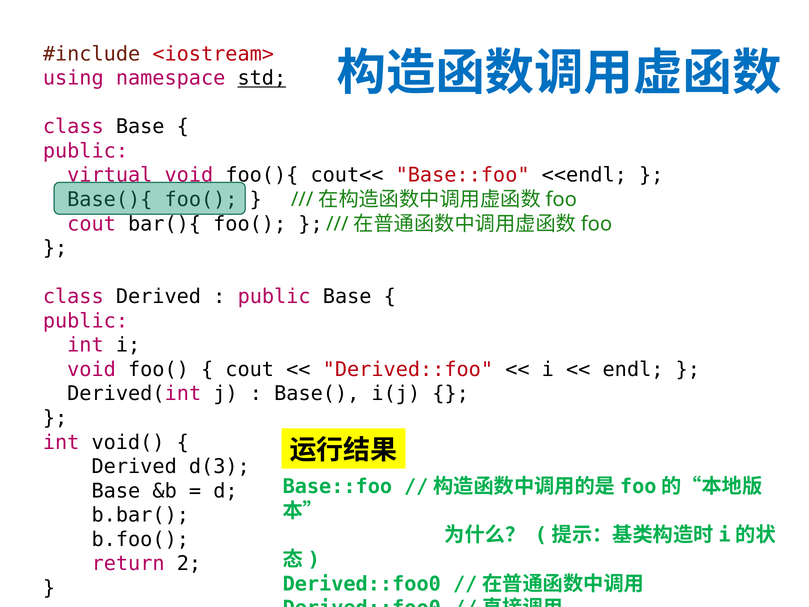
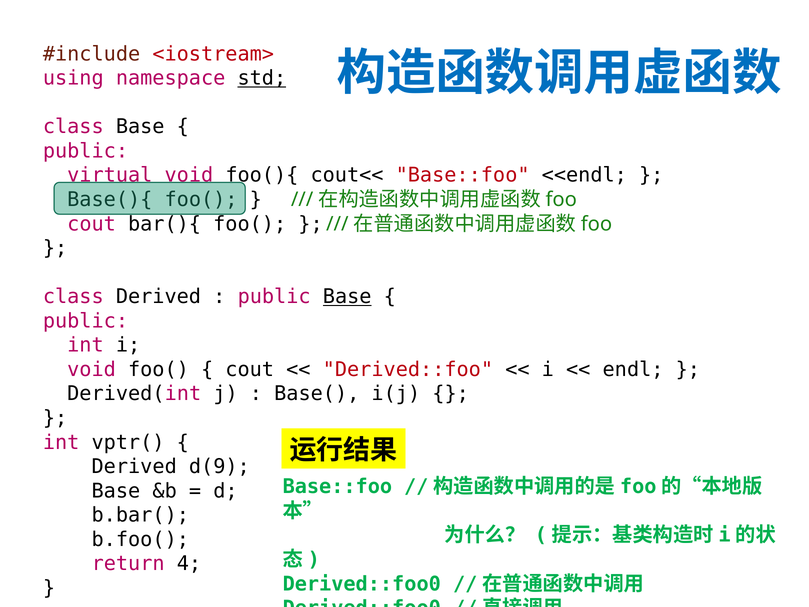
Base at (347, 297) underline: none -> present
void(: void( -> vptr(
d(3: d(3 -> d(9
2: 2 -> 4
